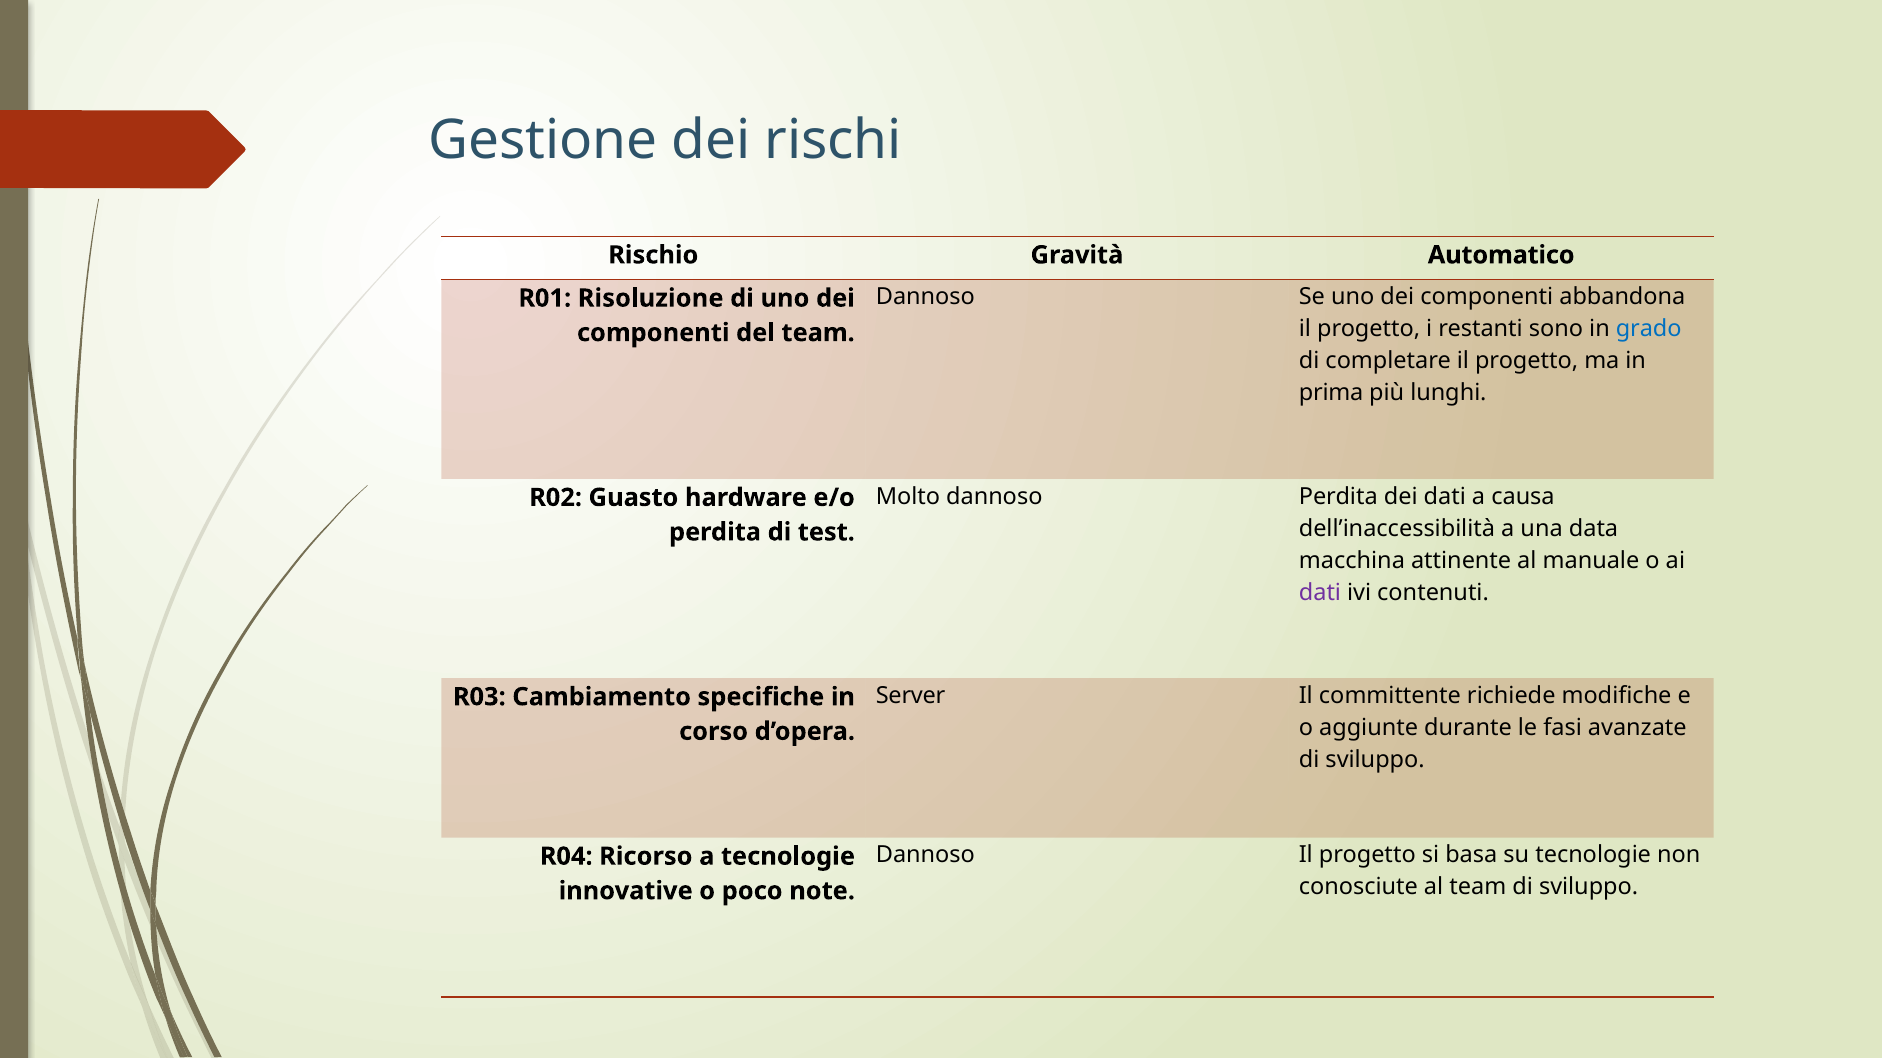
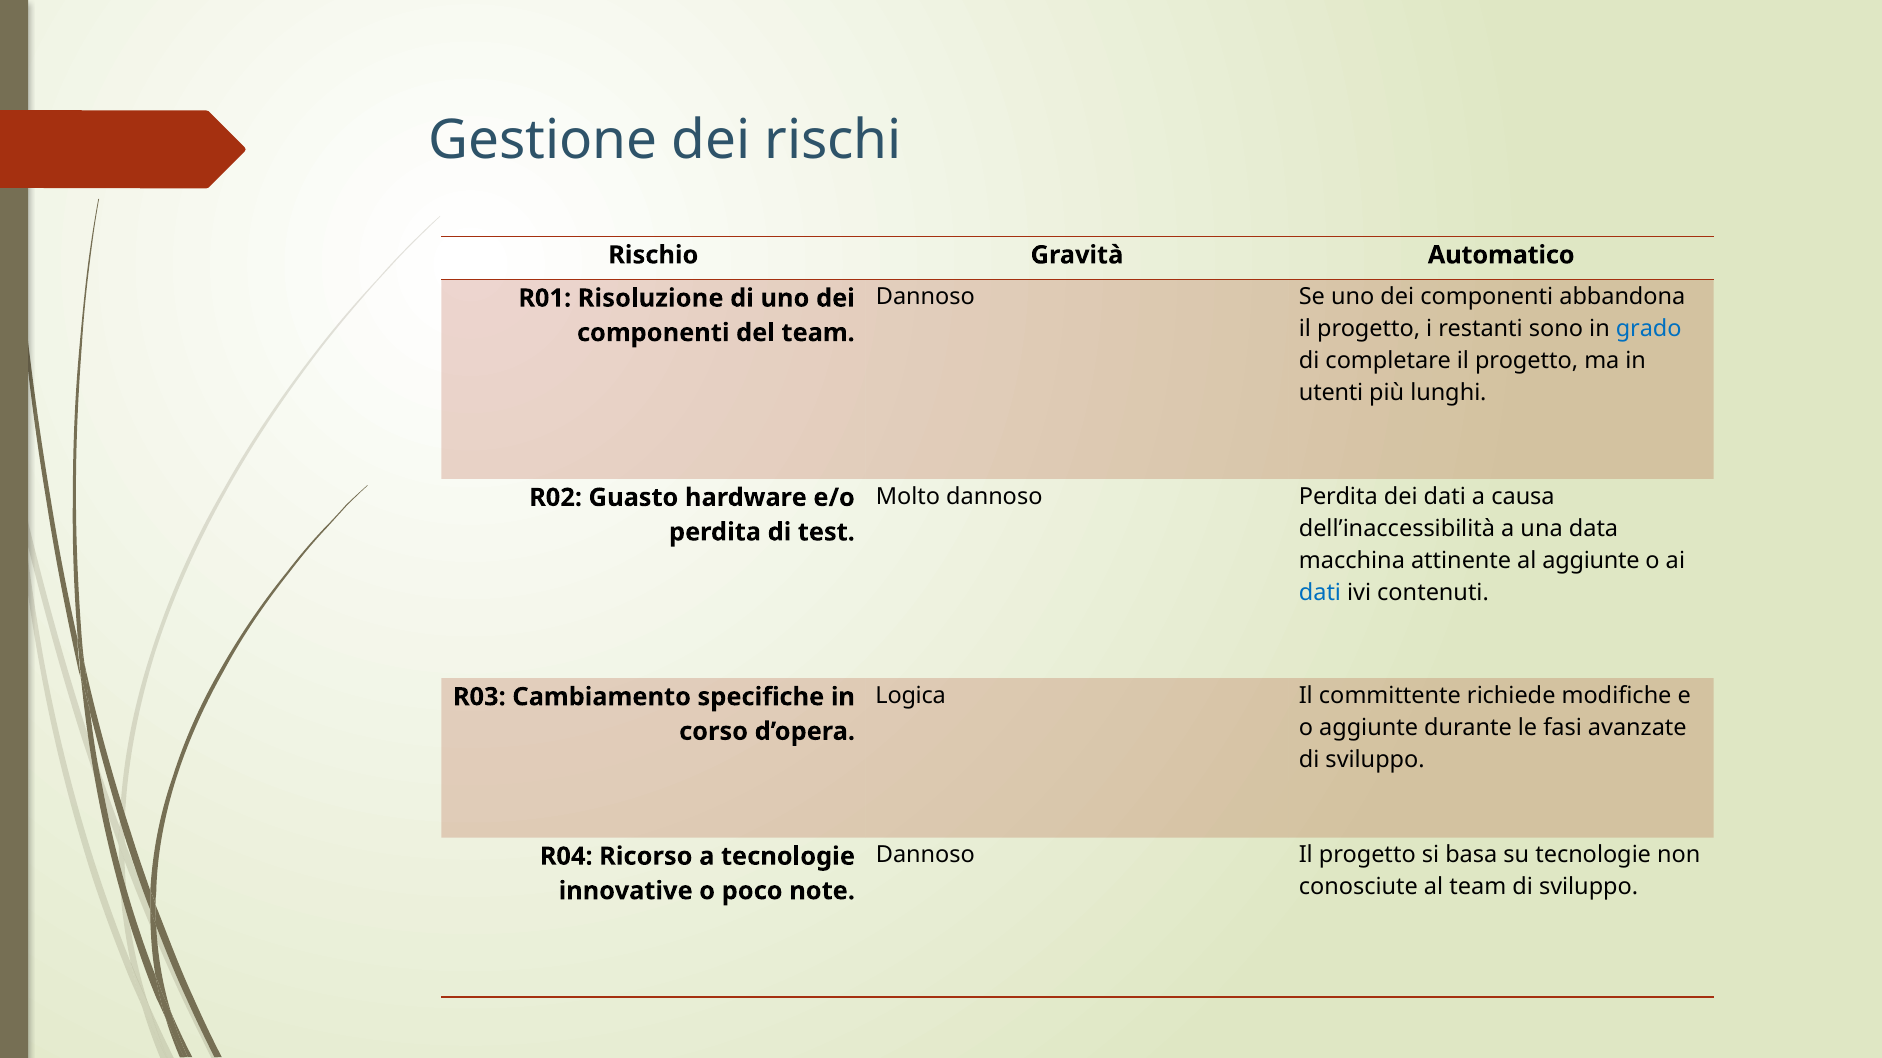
prima: prima -> utenti
al manuale: manuale -> aggiunte
dati at (1320, 593) colour: purple -> blue
Server: Server -> Logica
